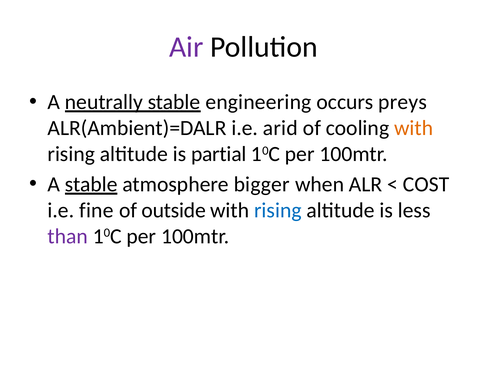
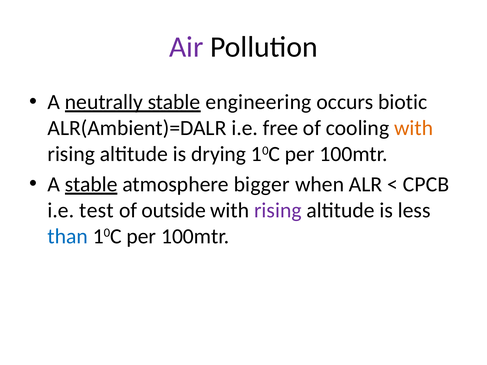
preys: preys -> biotic
arid: arid -> free
partial: partial -> drying
COST: COST -> CPCB
fine: fine -> test
rising at (278, 210) colour: blue -> purple
than colour: purple -> blue
